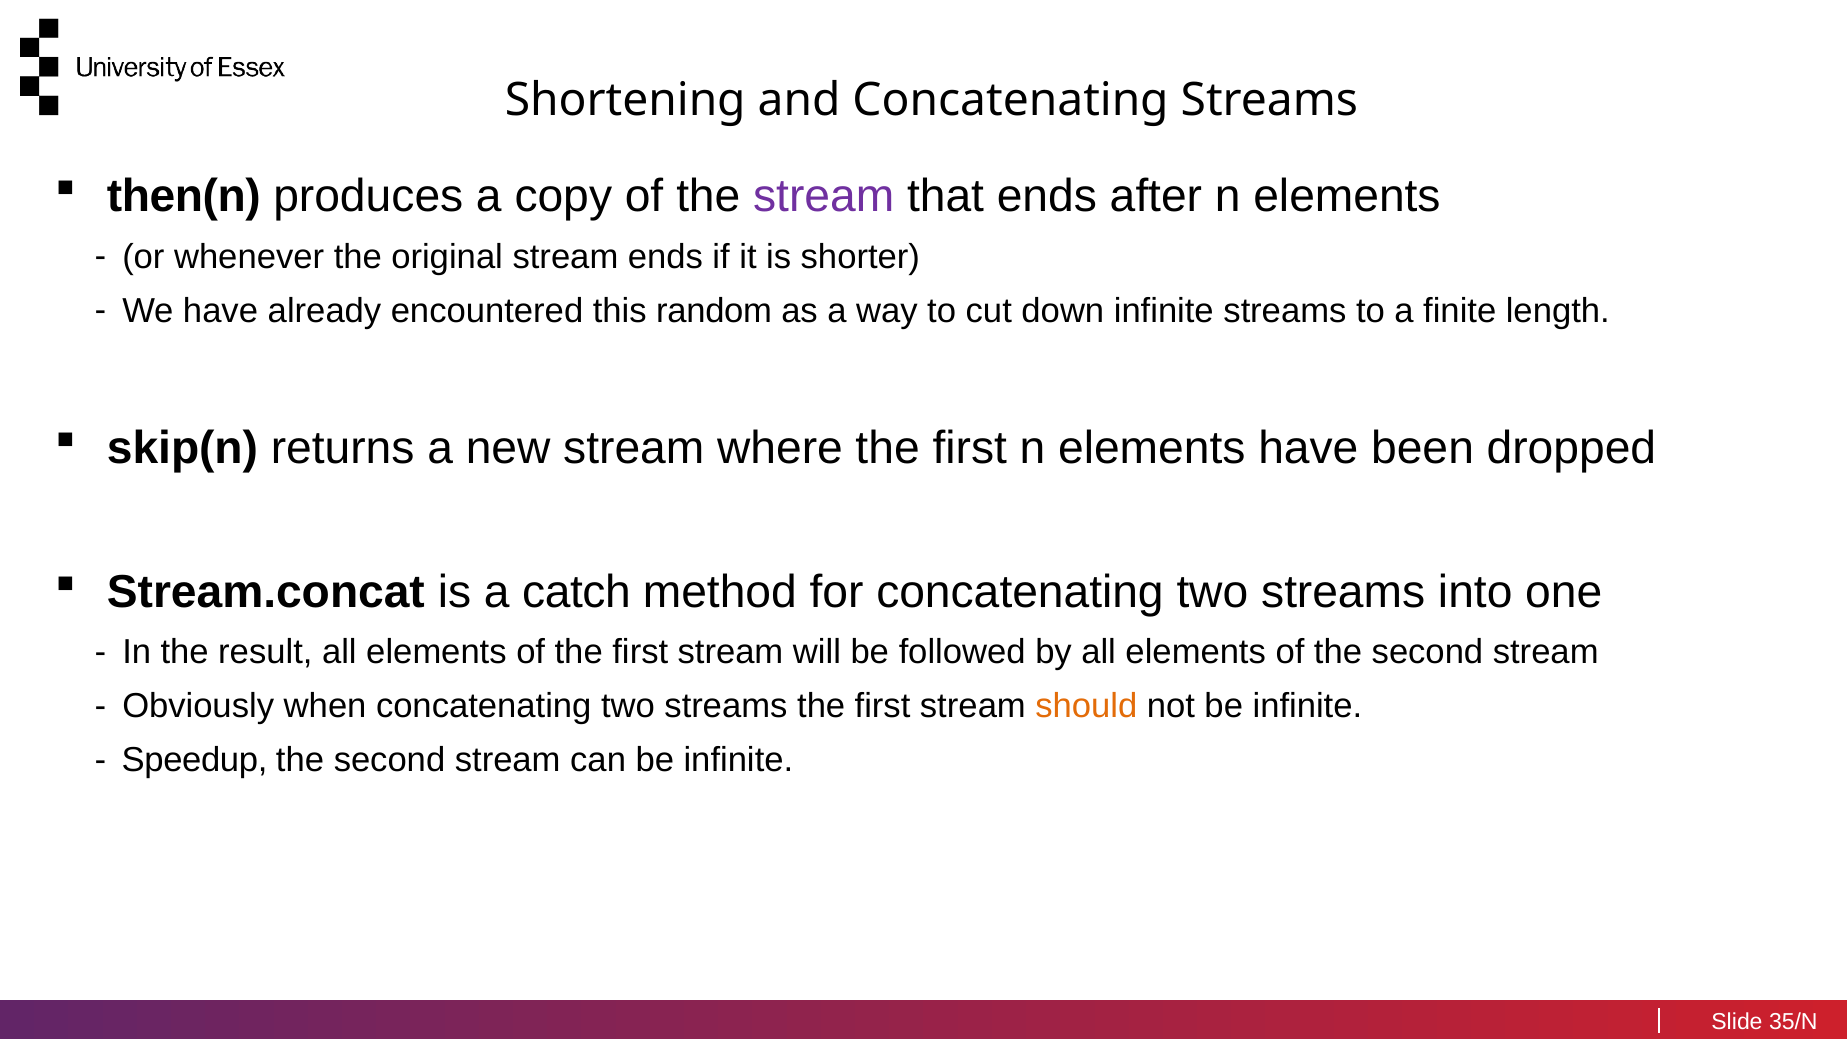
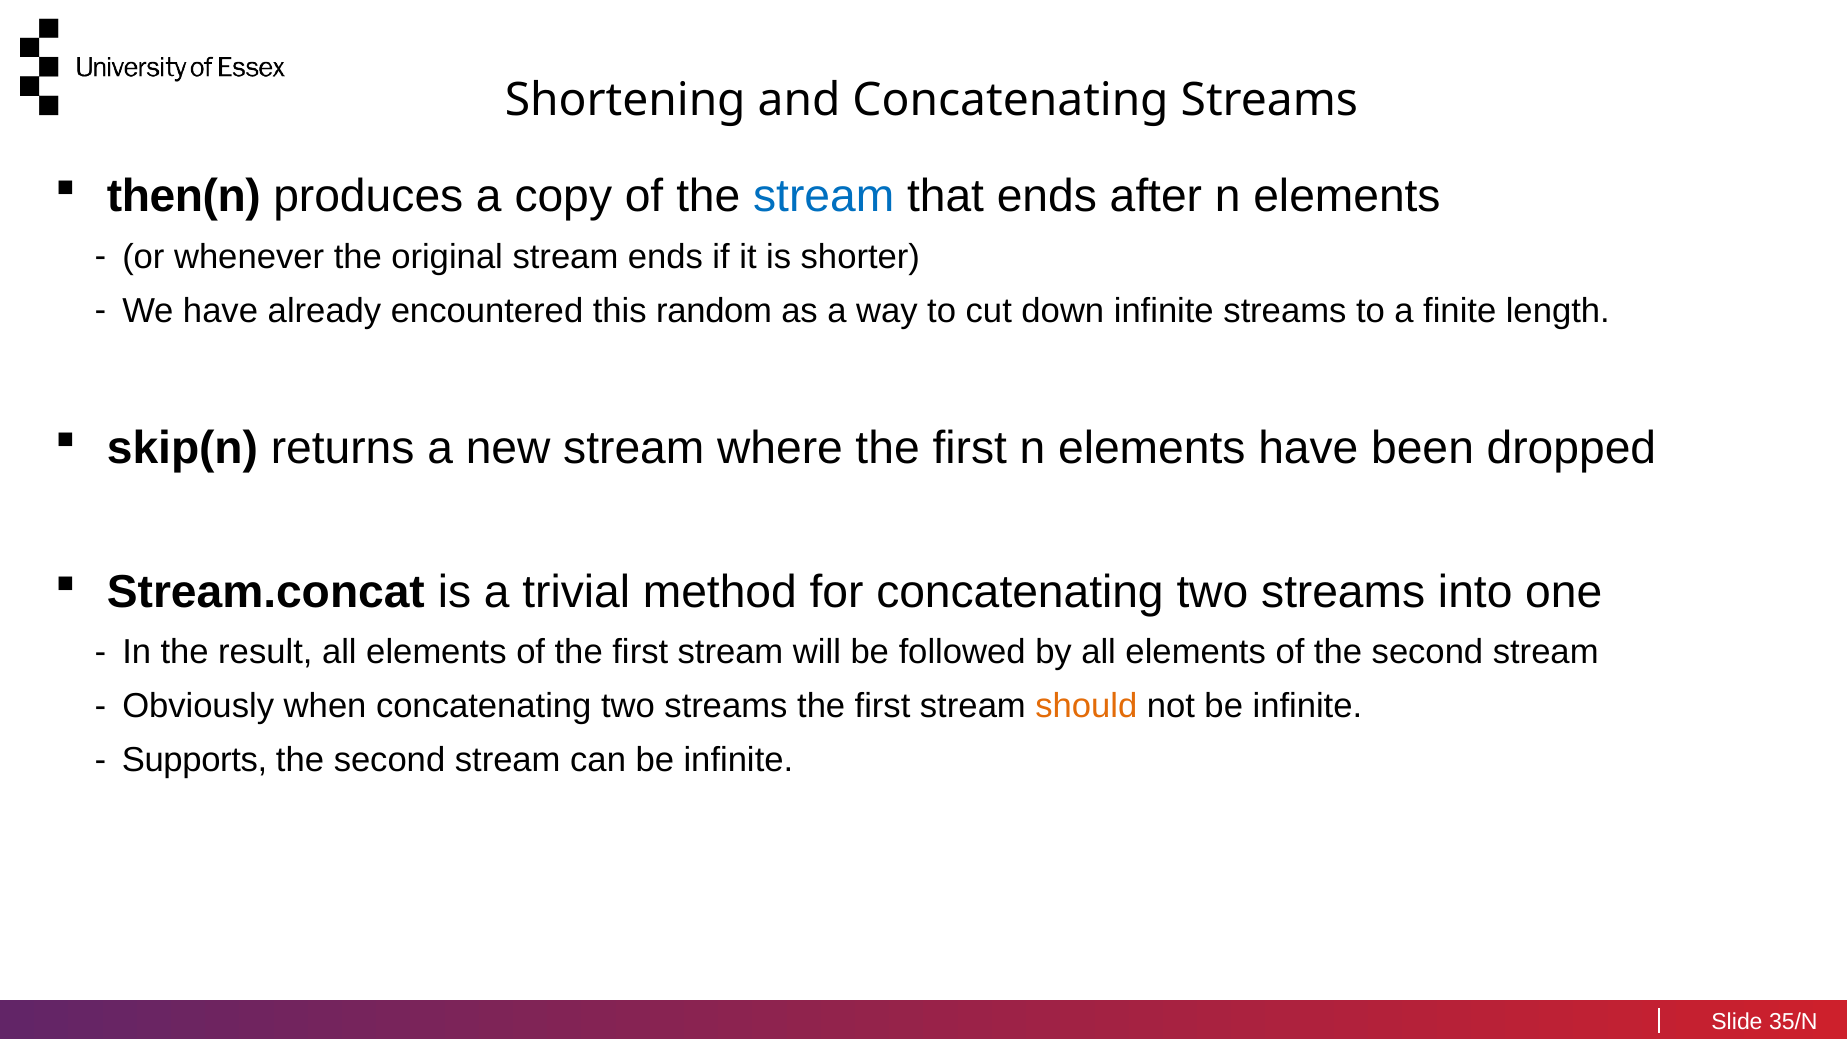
stream at (824, 196) colour: purple -> blue
catch: catch -> trivial
Speedup: Speedup -> Supports
